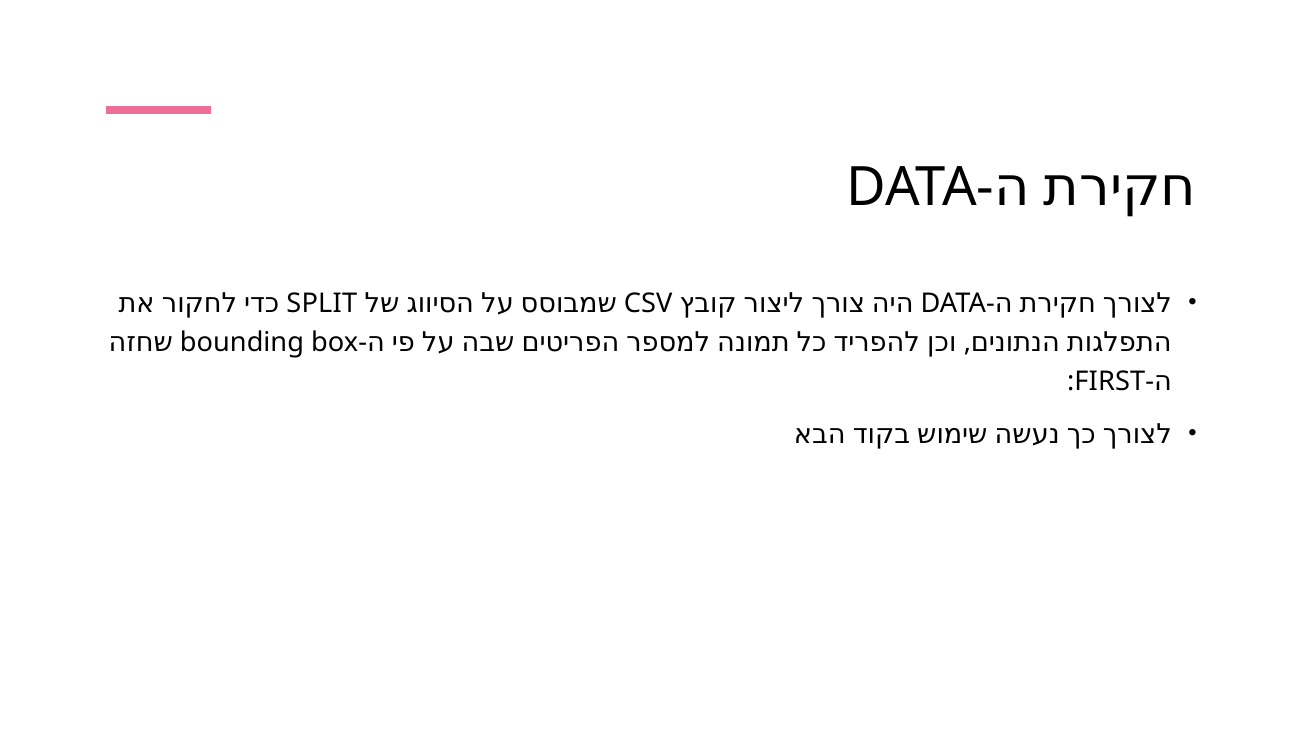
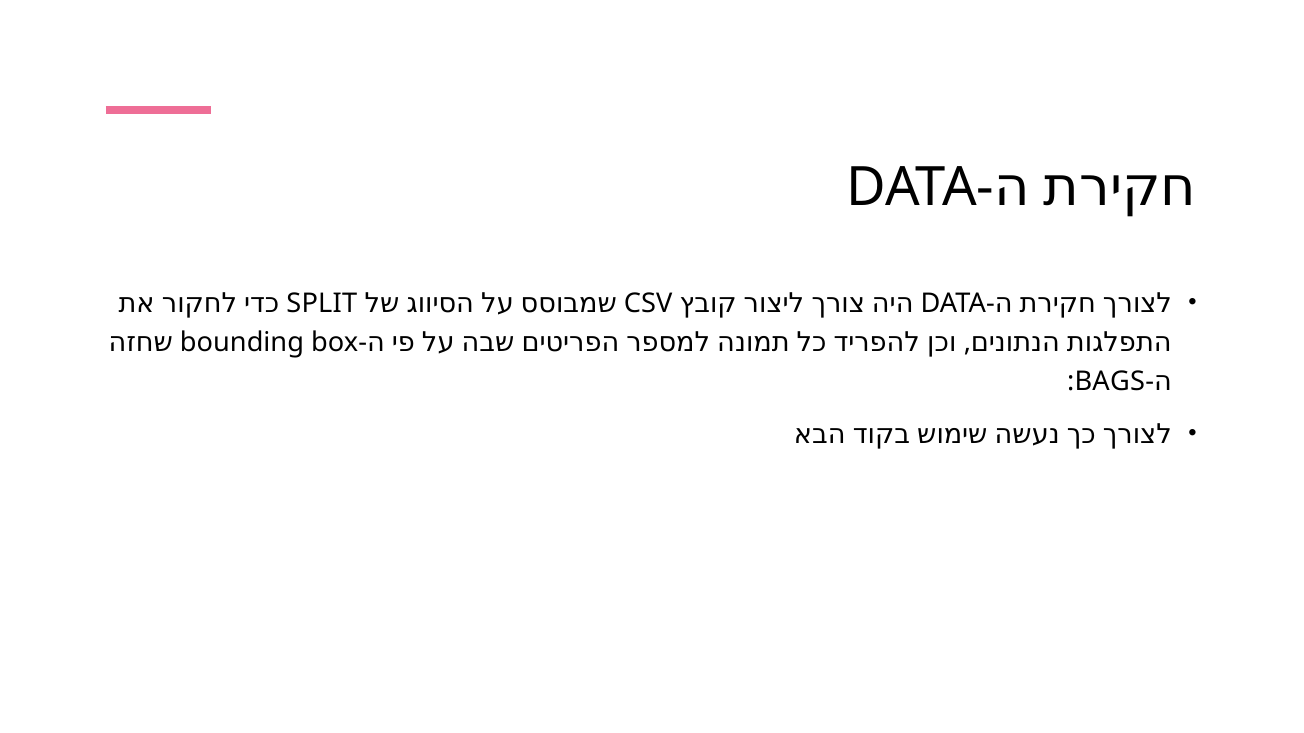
FIRST: FIRST -> BAGS
